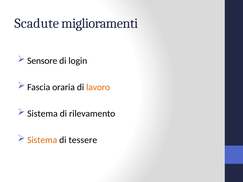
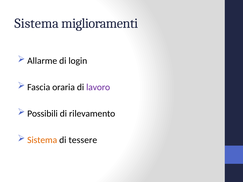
Scadute at (37, 23): Scadute -> Sistema
Sensore: Sensore -> Allarme
lavoro colour: orange -> purple
Sistema at (42, 114): Sistema -> Possibili
